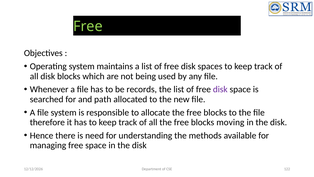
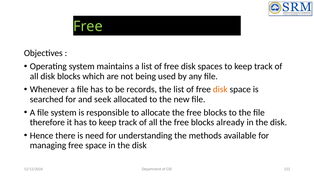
disk at (220, 89) colour: purple -> orange
path: path -> seek
moving: moving -> already
